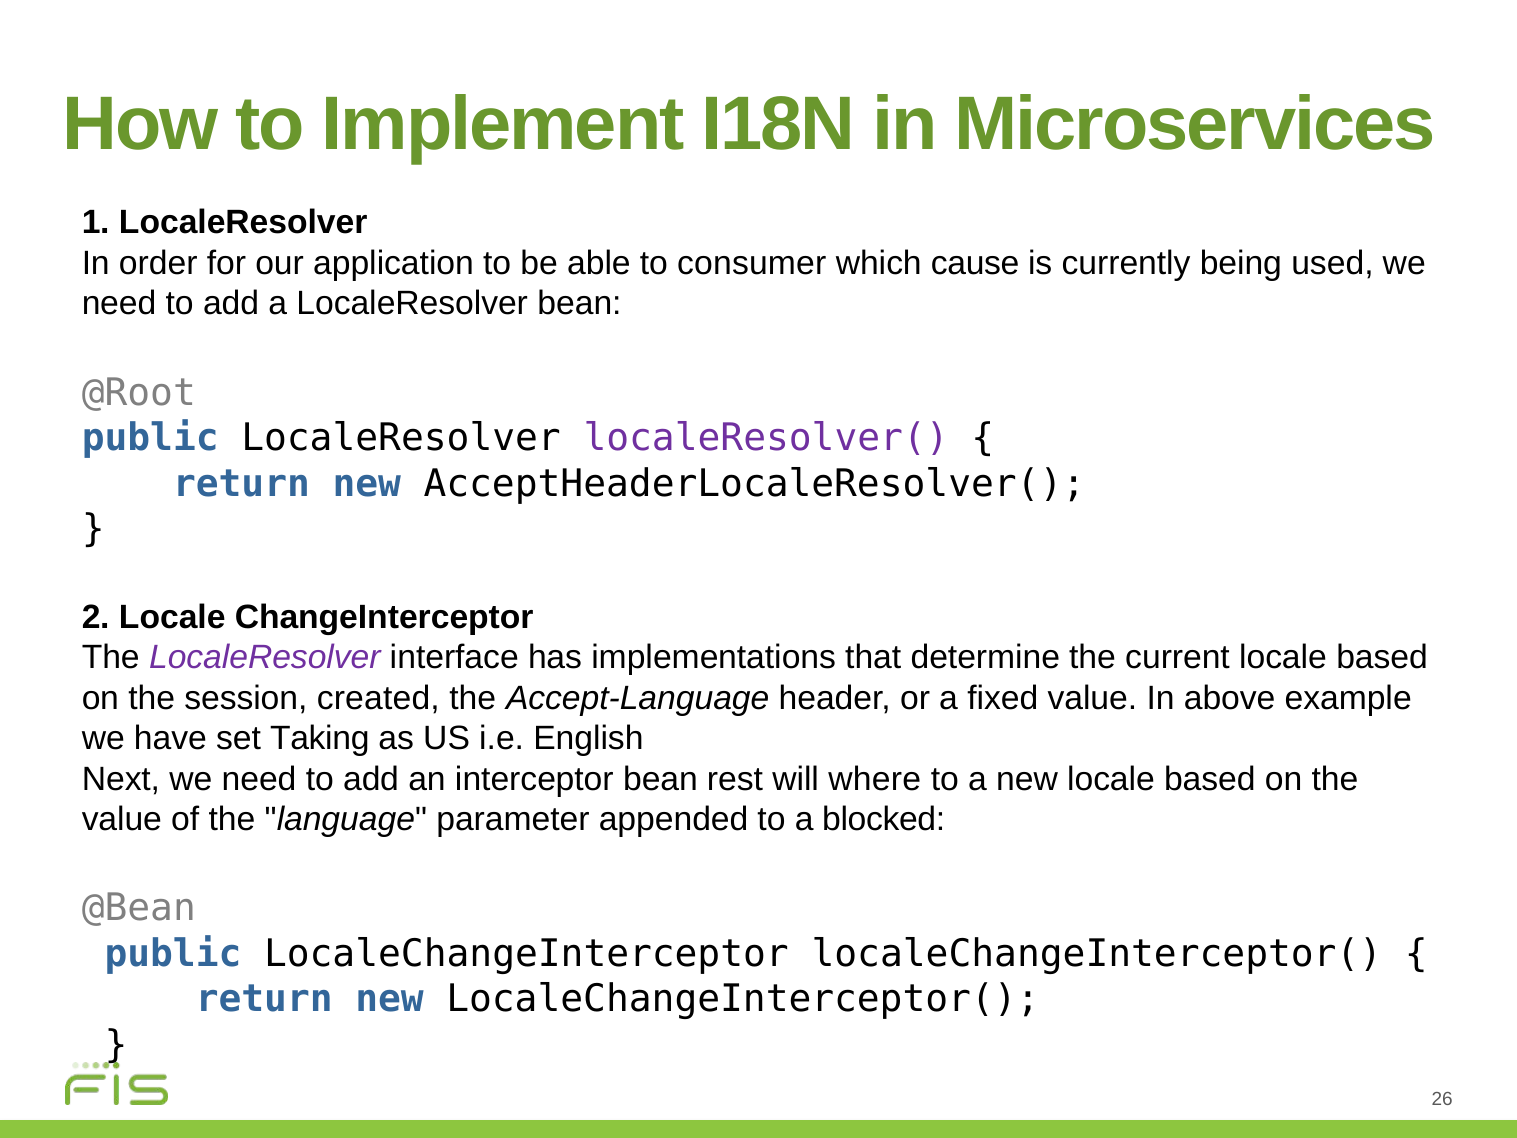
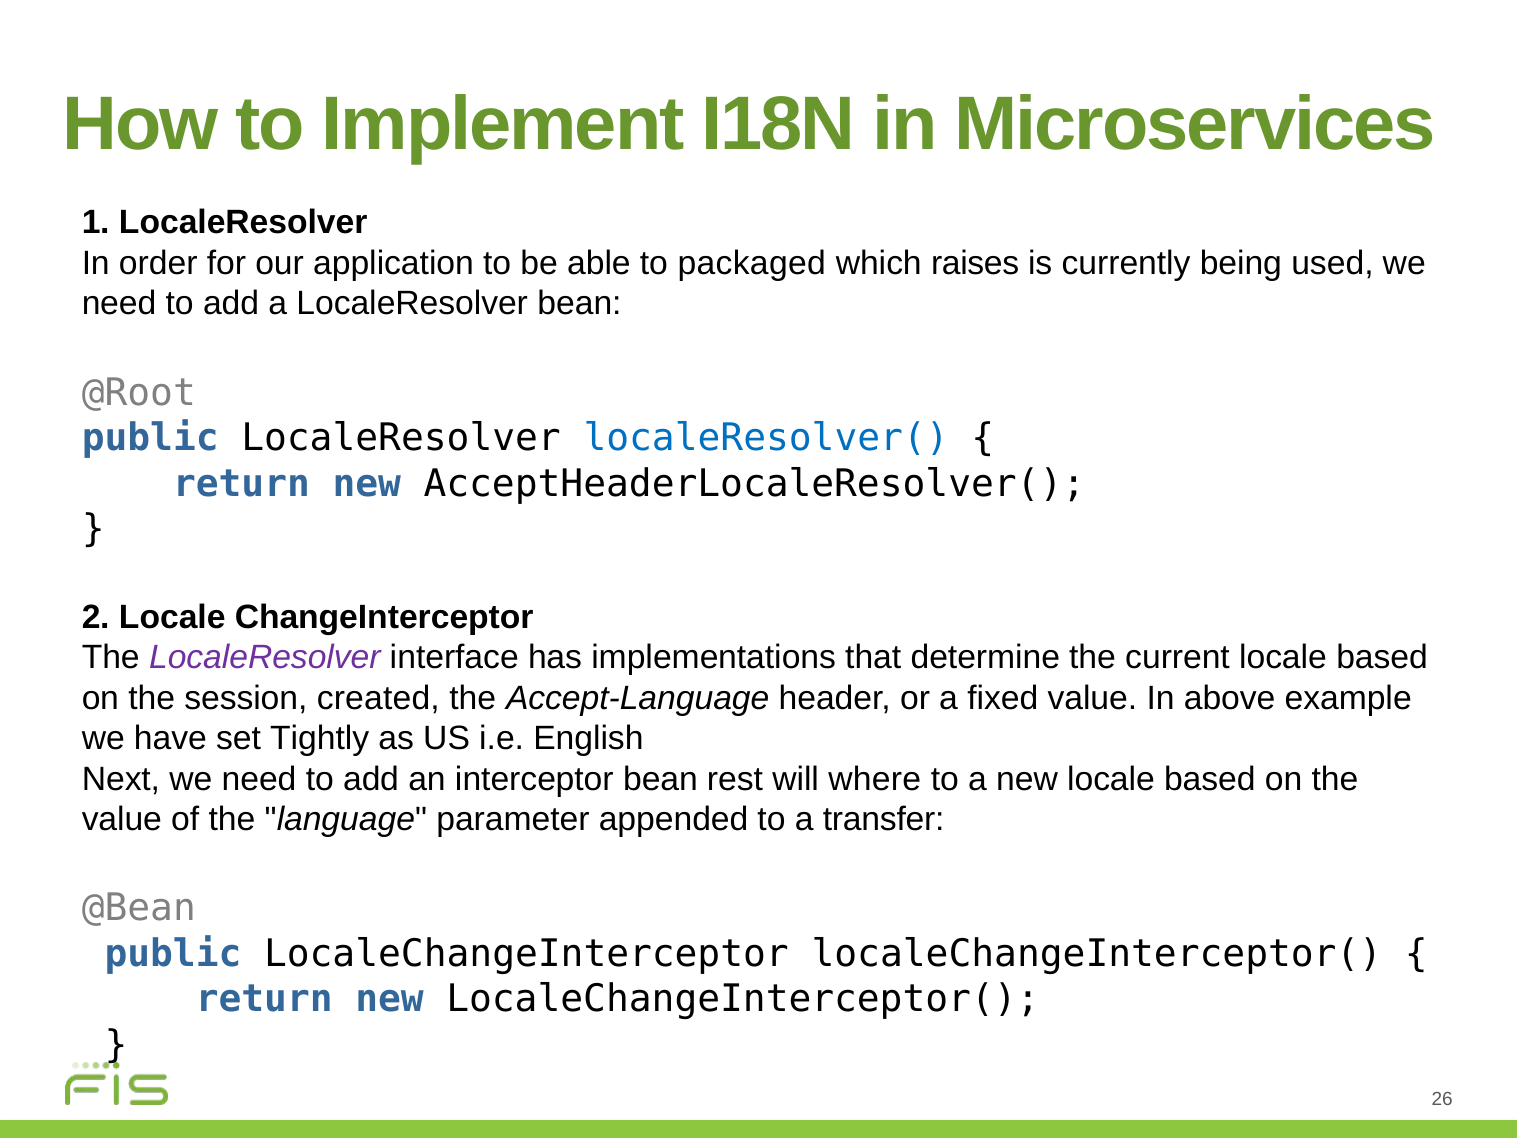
consumer: consumer -> packaged
cause: cause -> raises
localeResolver( colour: purple -> blue
Taking: Taking -> Tightly
blocked: blocked -> transfer
